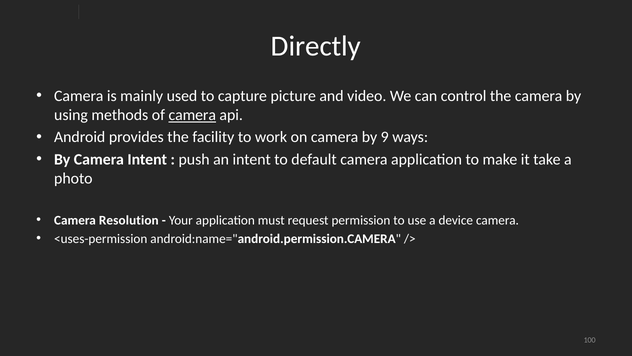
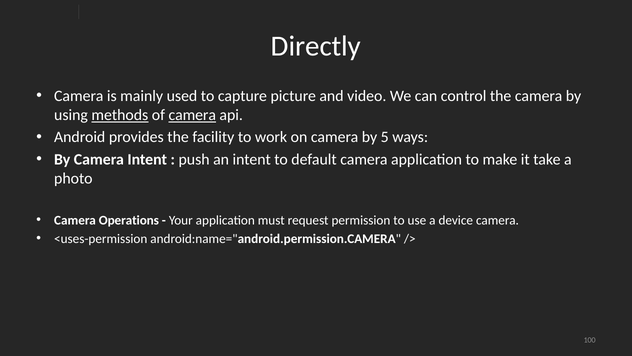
methods underline: none -> present
9: 9 -> 5
Resolution: Resolution -> Operations
